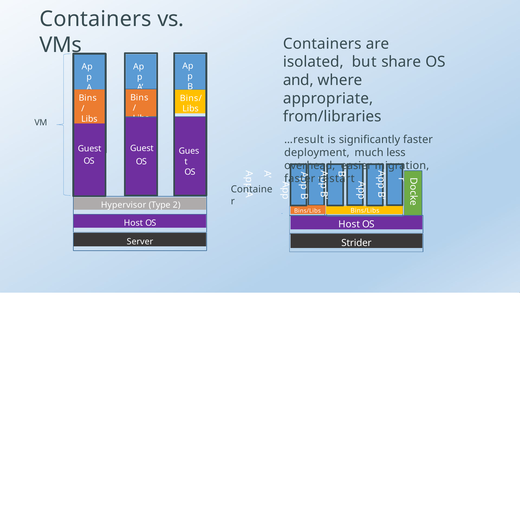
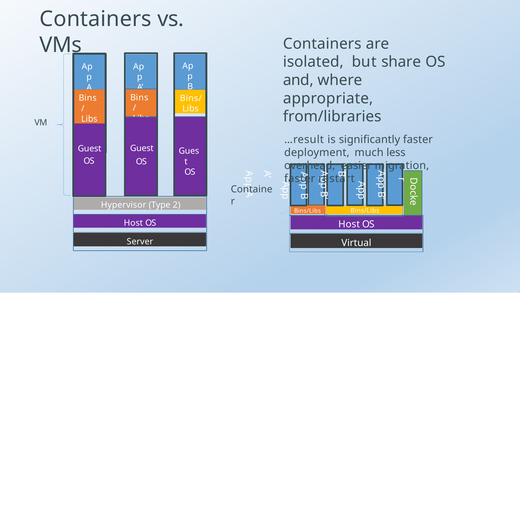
Strider: Strider -> Virtual
